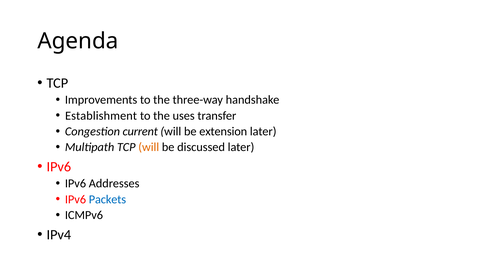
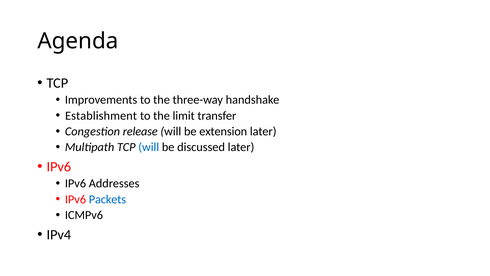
uses: uses -> limit
current: current -> release
will at (149, 147) colour: orange -> blue
